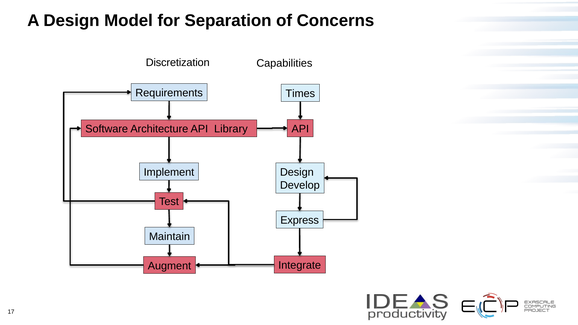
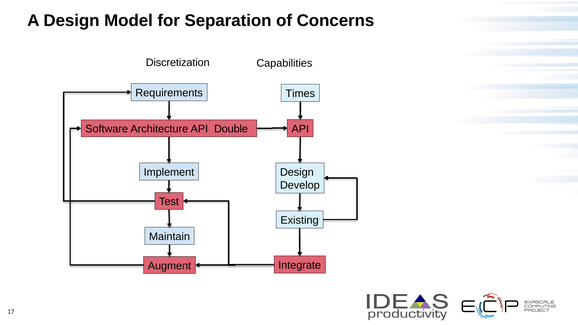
Library: Library -> Double
Express: Express -> Existing
